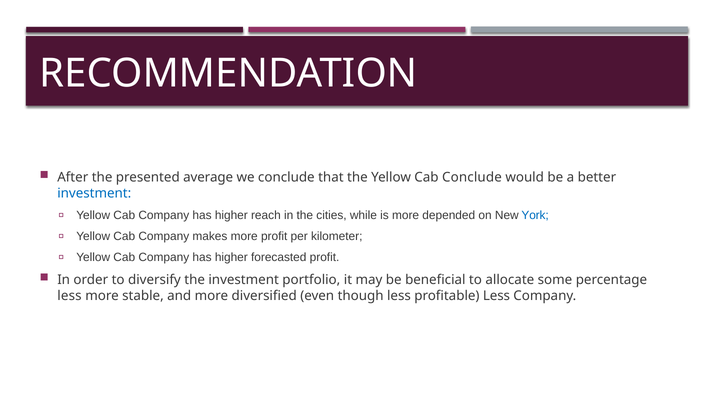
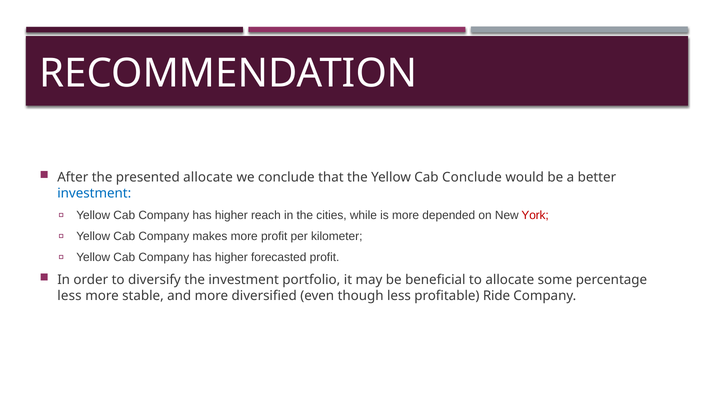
presented average: average -> allocate
York colour: blue -> red
profitable Less: Less -> Ride
